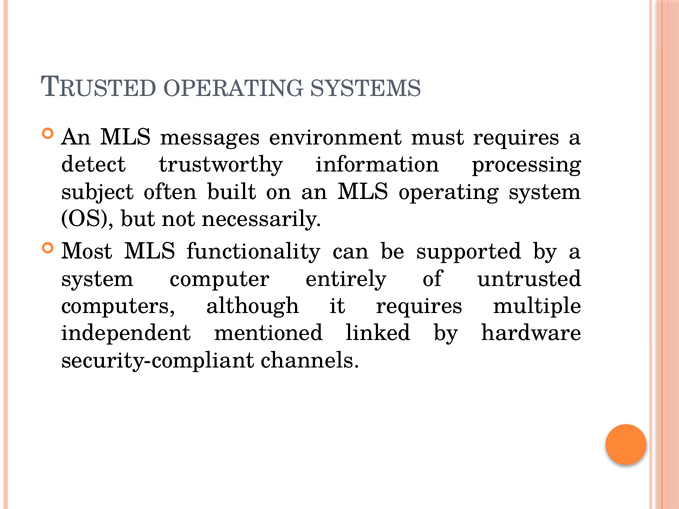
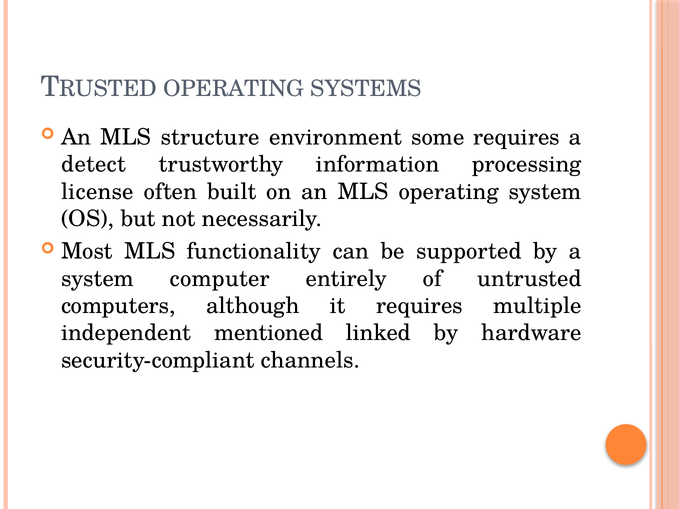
messages: messages -> structure
must: must -> some
subject: subject -> license
